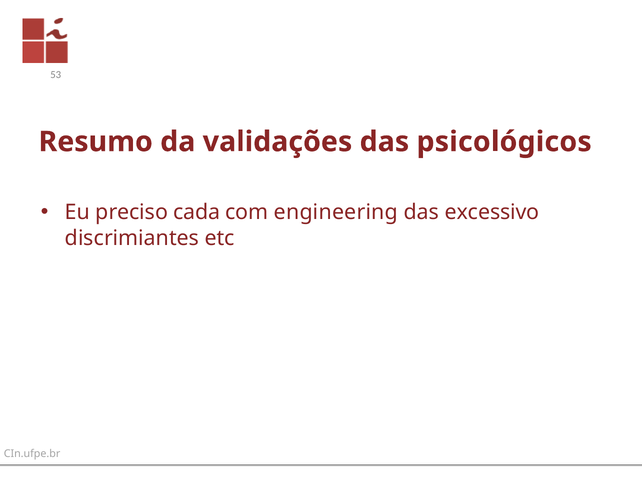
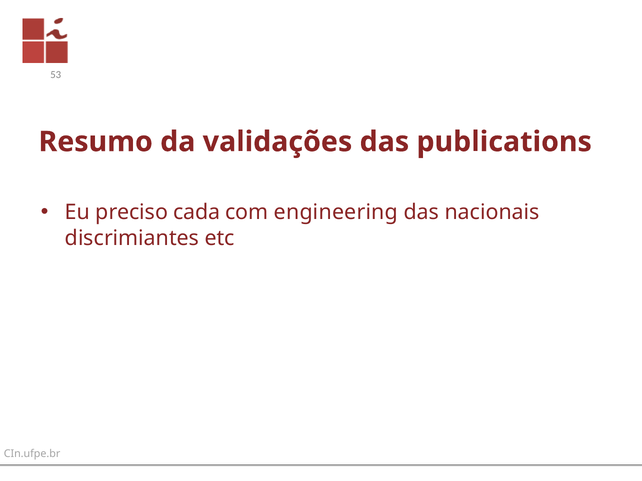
psicológicos: psicológicos -> publications
excessivo: excessivo -> nacionais
